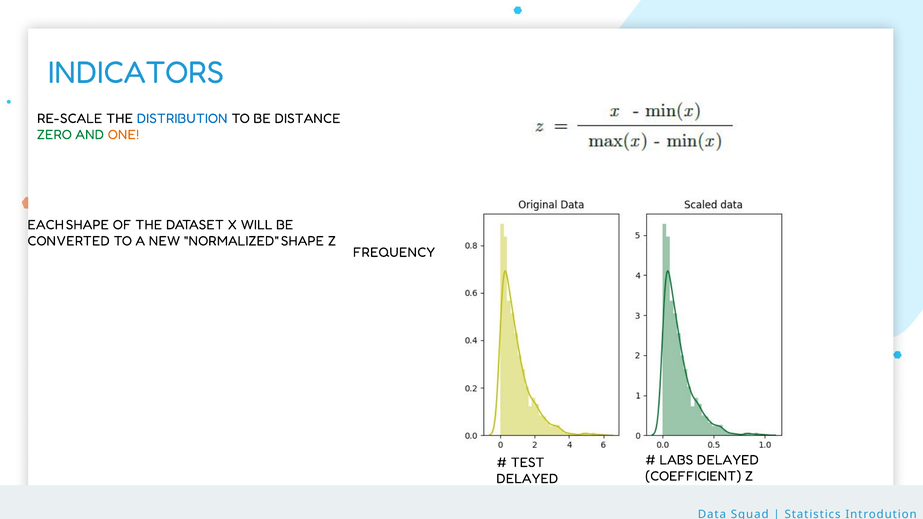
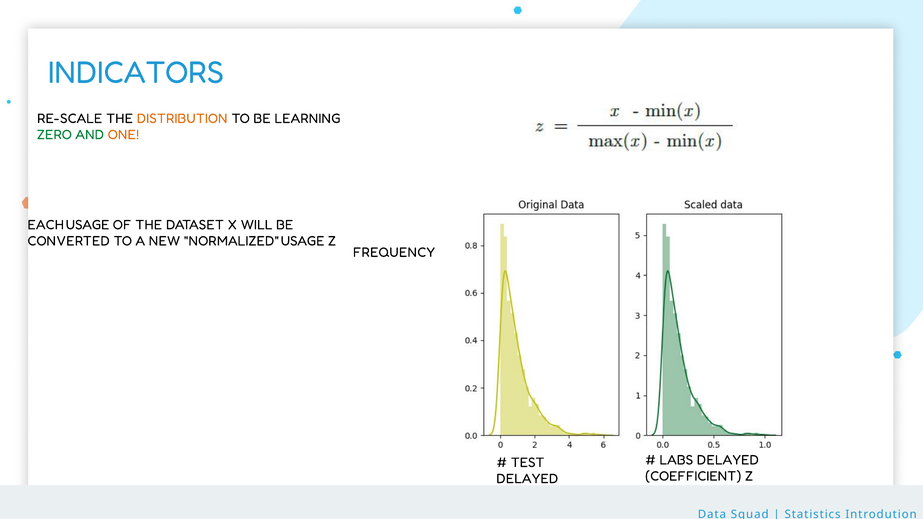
DISTRIBUTION colour: blue -> orange
DISTANCE: DISTANCE -> LEARNING
EACH SHAPE: SHAPE -> USAGE
NORMALIZED SHAPE: SHAPE -> USAGE
